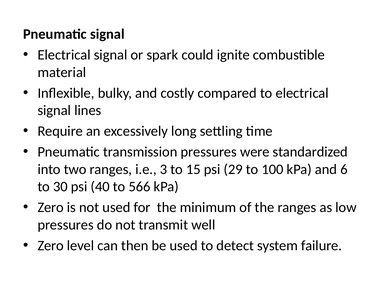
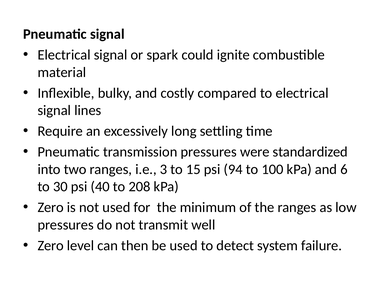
29: 29 -> 94
566: 566 -> 208
